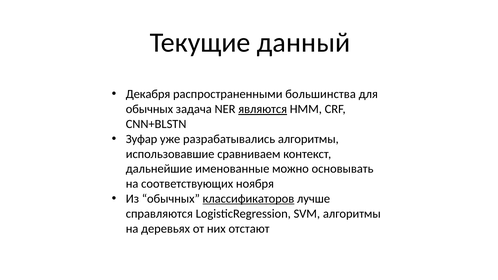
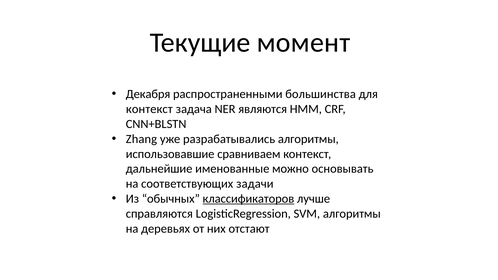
данный: данный -> момент
обычных at (149, 109): обычных -> контекст
являются underline: present -> none
Зуфар: Зуфар -> Zhang
ноября: ноября -> задачи
